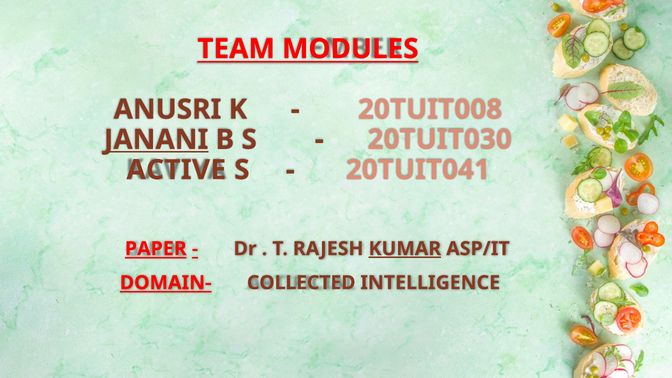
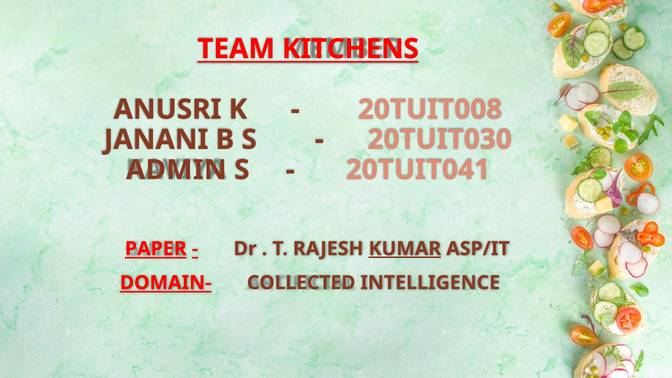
MODULES: MODULES -> KITCHENS
JANANI underline: present -> none
ACTIVE: ACTIVE -> ADMIN
